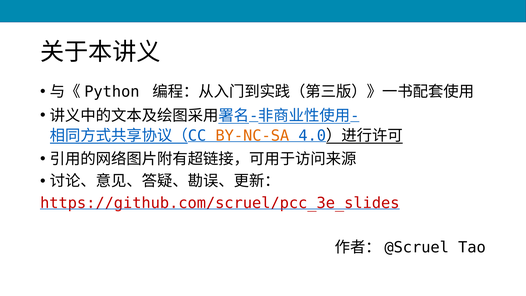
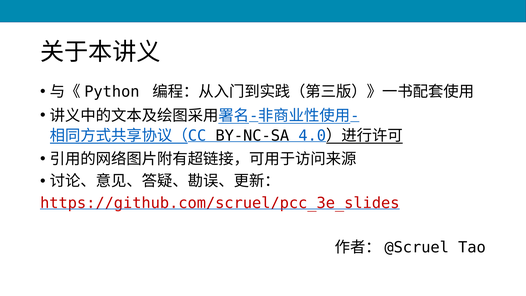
BY-NC-SA colour: orange -> black
